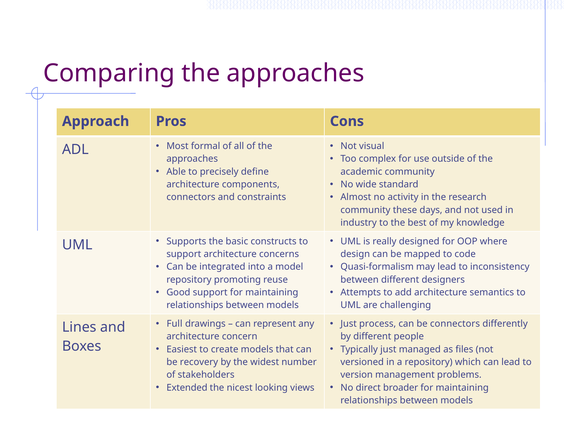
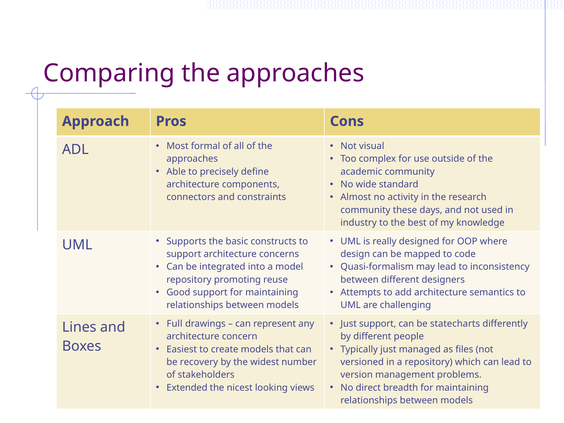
Just process: process -> support
be connectors: connectors -> statecharts
broader: broader -> breadth
